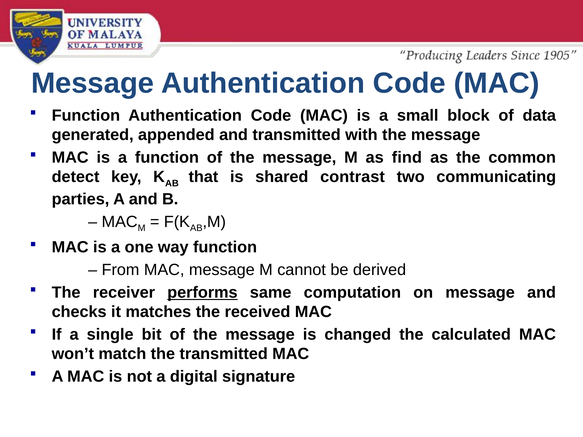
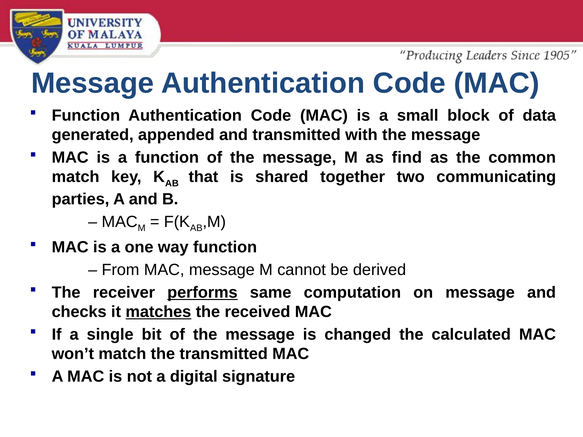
detect at (76, 177): detect -> match
contrast: contrast -> together
matches underline: none -> present
